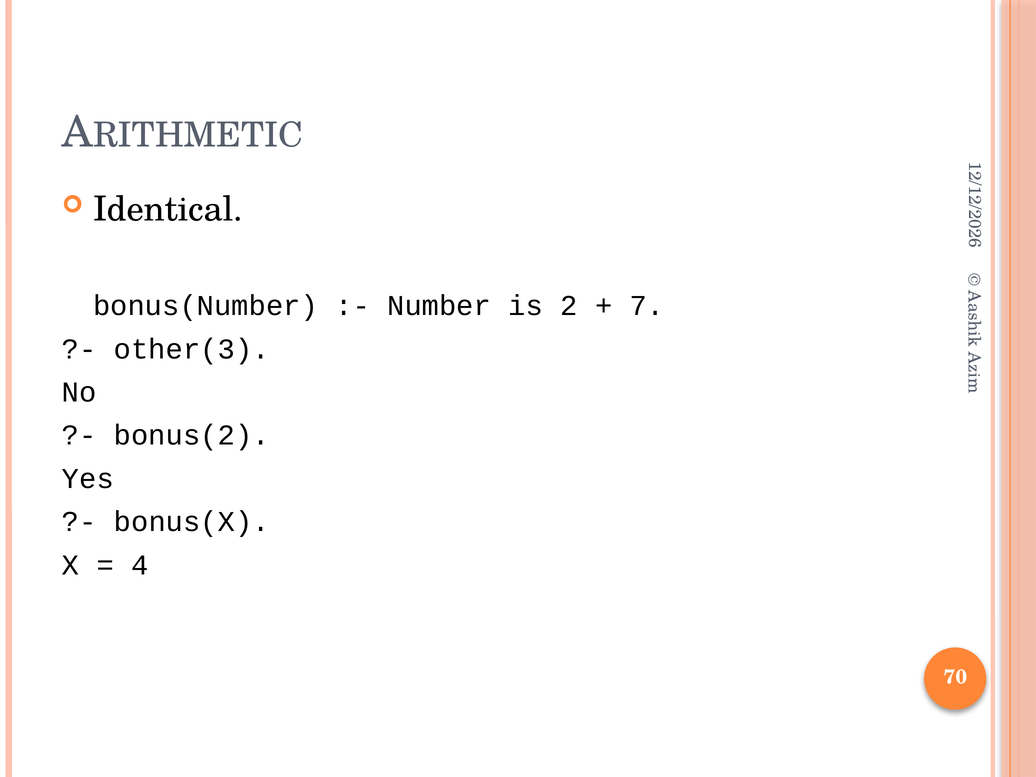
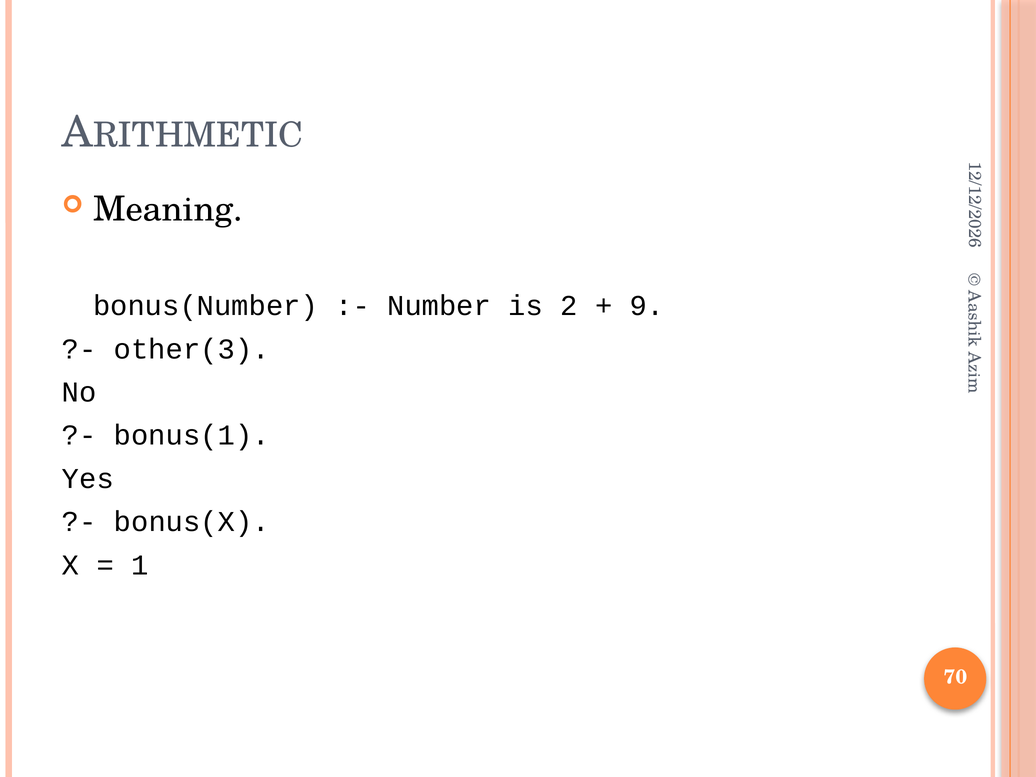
Identical: Identical -> Meaning
7: 7 -> 9
bonus(2: bonus(2 -> bonus(1
4 at (140, 565): 4 -> 1
